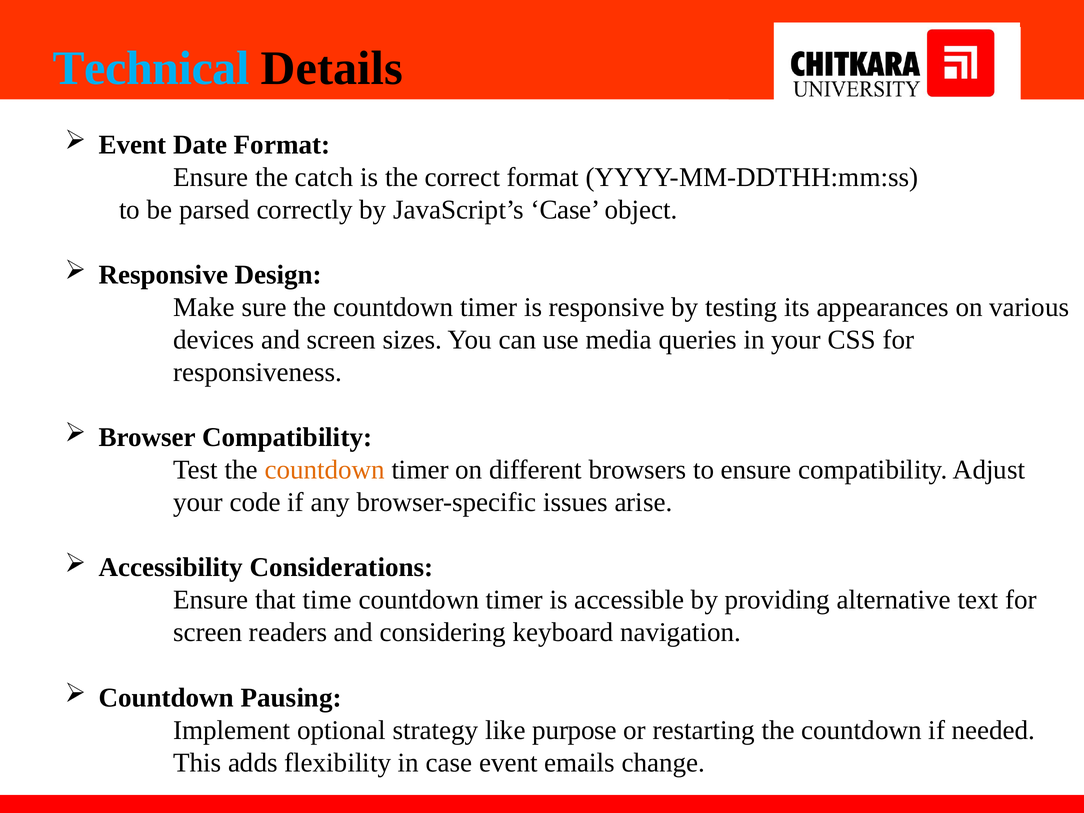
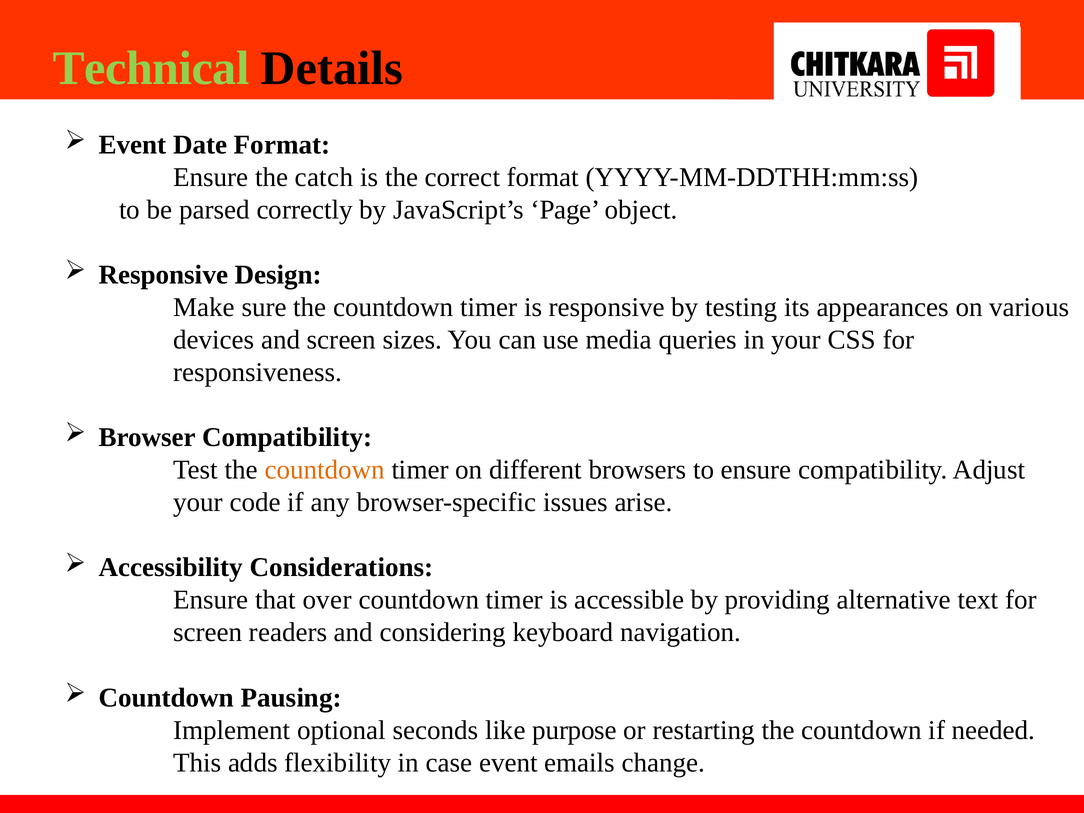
Technical colour: light blue -> light green
JavaScript’s Case: Case -> Page
time: time -> over
strategy: strategy -> seconds
